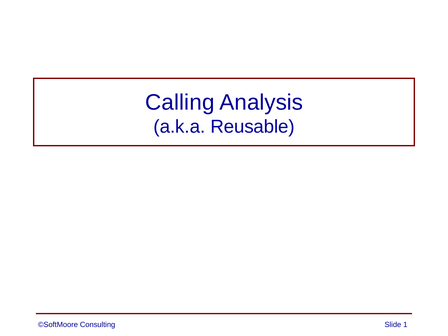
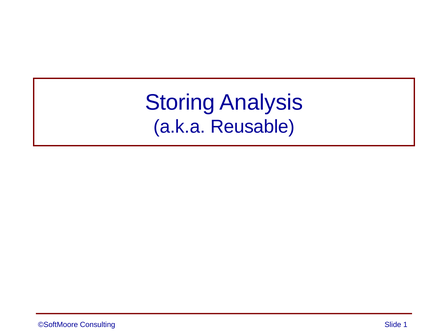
Calling: Calling -> Storing
